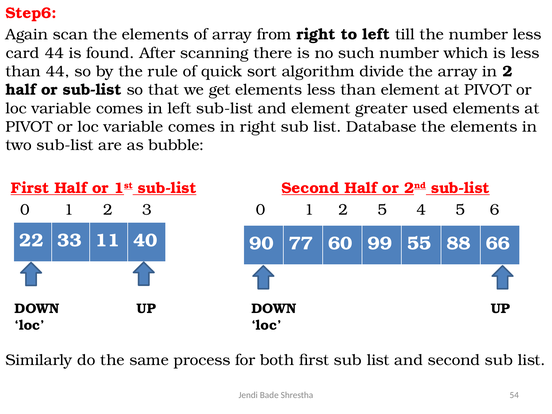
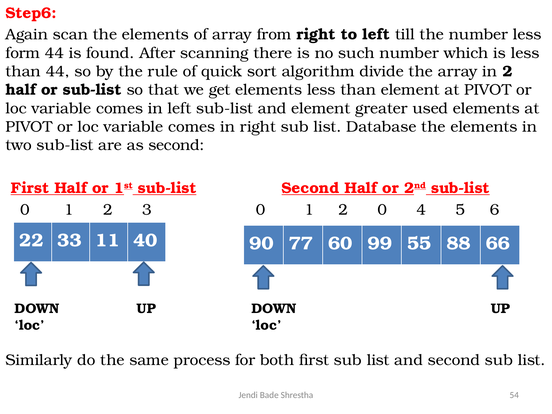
card: card -> form
as bubble: bubble -> second
2 5: 5 -> 0
